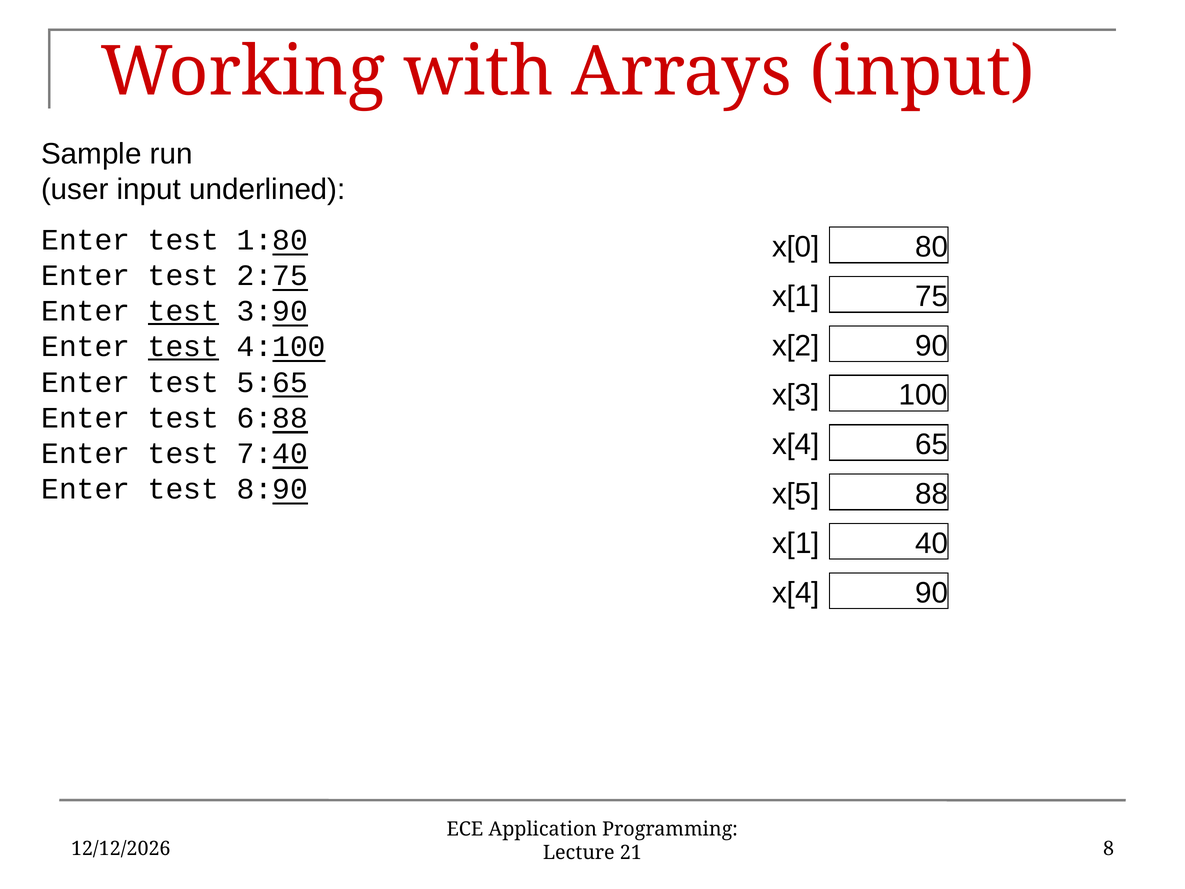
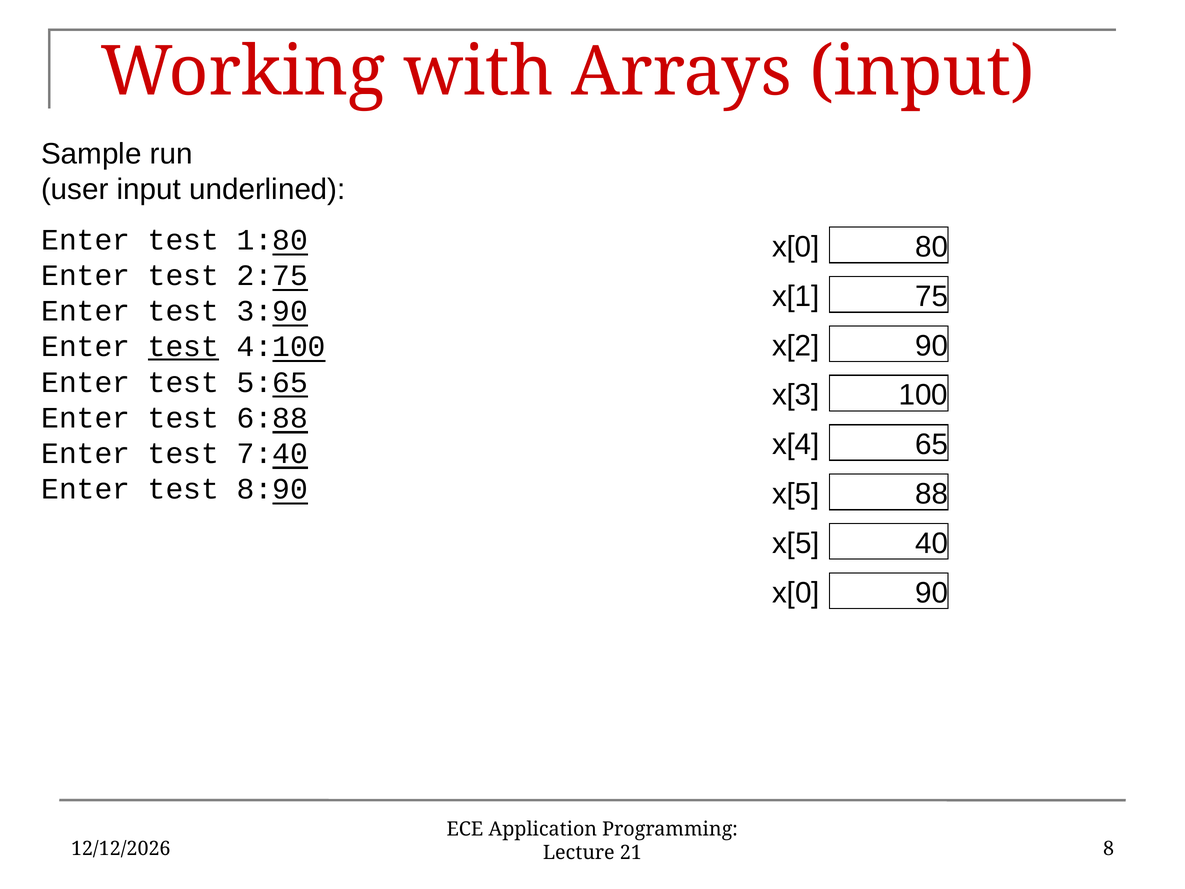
test at (183, 311) underline: present -> none
x[1 at (796, 543): x[1 -> x[5
x[4 at (796, 593): x[4 -> x[0
